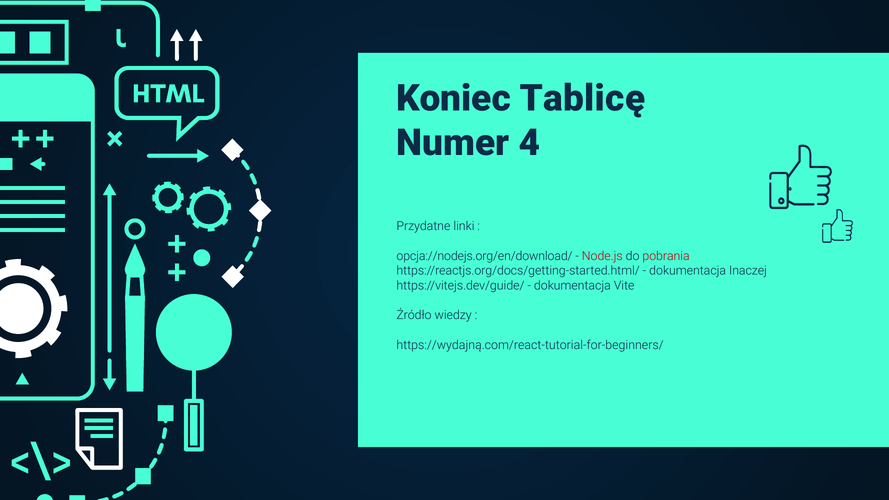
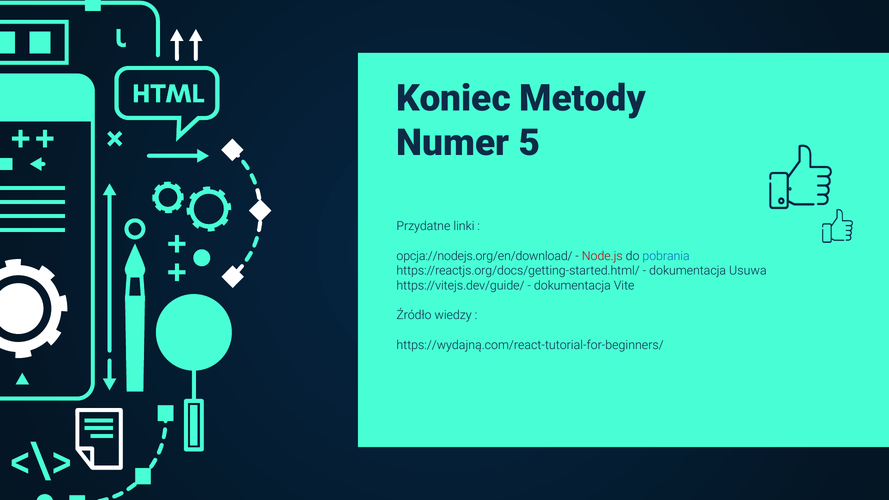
Tablicę: Tablicę -> Metody
4: 4 -> 5
pobrania colour: red -> blue
Inaczej: Inaczej -> Usuwa
